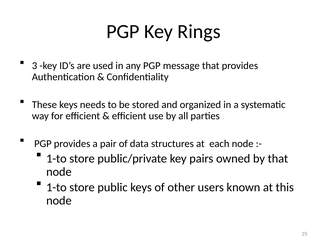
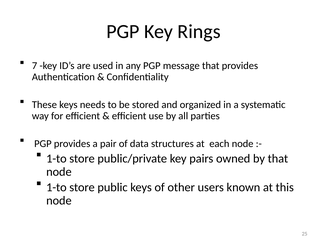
3: 3 -> 7
